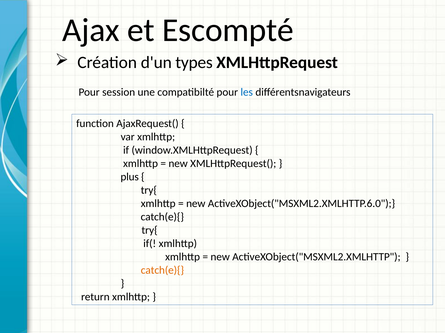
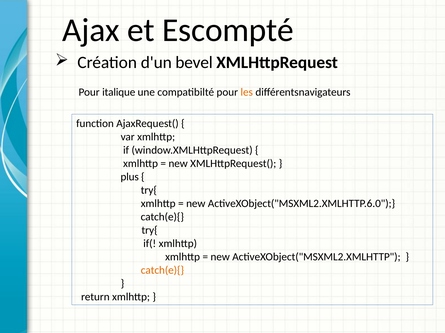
types: types -> bevel
session: session -> italique
les colour: blue -> orange
